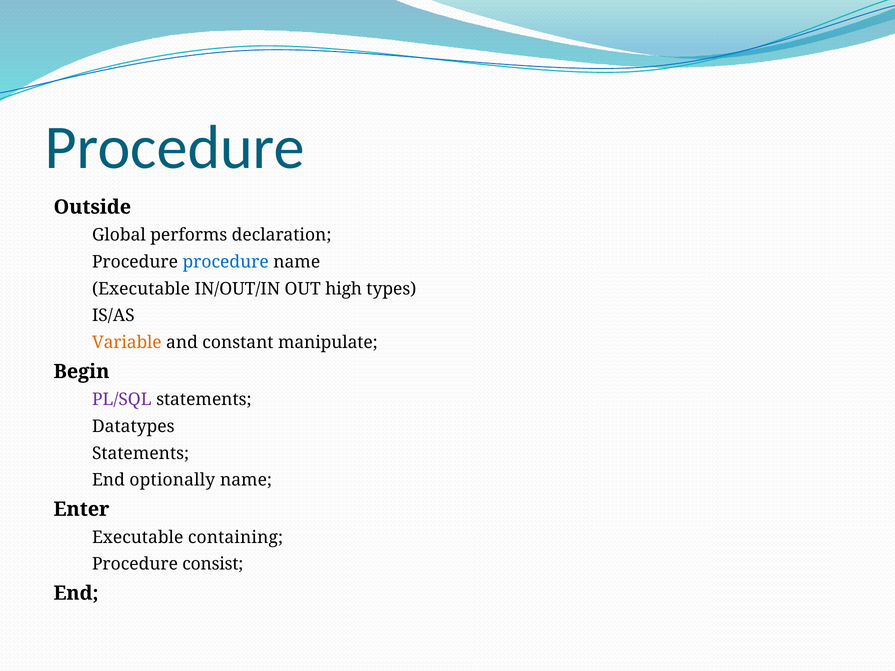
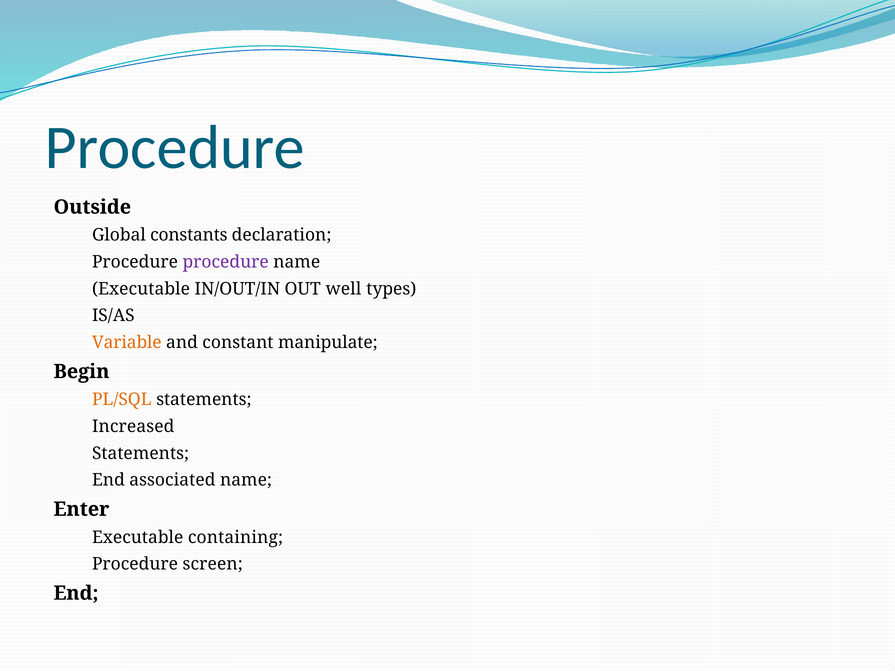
performs: performs -> constants
procedure at (226, 262) colour: blue -> purple
high: high -> well
PL/SQL colour: purple -> orange
Datatypes: Datatypes -> Increased
optionally: optionally -> associated
consist: consist -> screen
